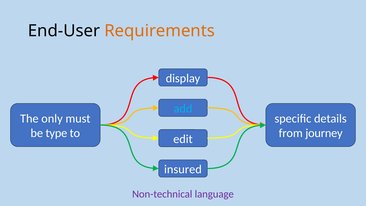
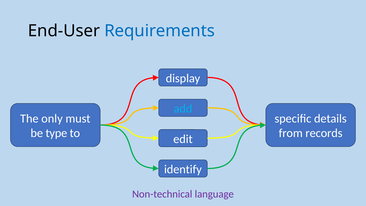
Requirements colour: orange -> blue
journey: journey -> records
insured: insured -> identify
